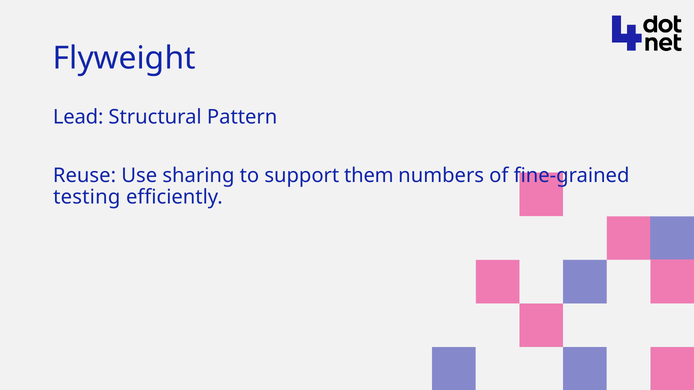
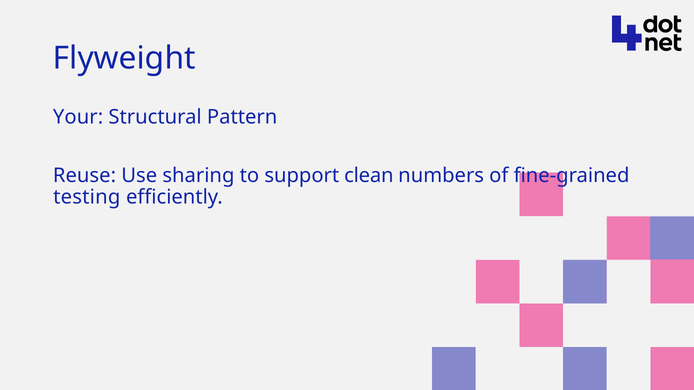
Lead: Lead -> Your
them: them -> clean
